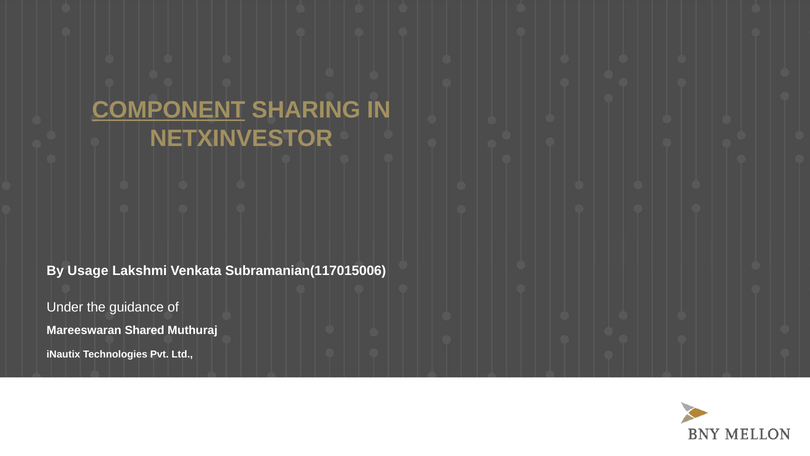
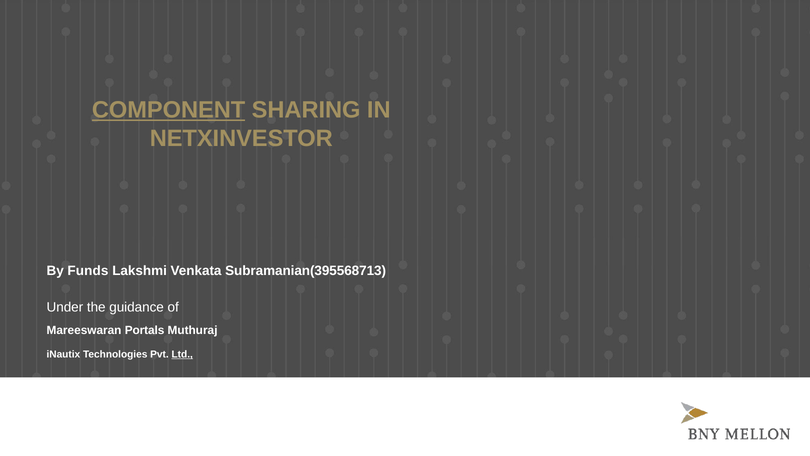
Usage: Usage -> Funds
Subramanian(117015006: Subramanian(117015006 -> Subramanian(395568713
Shared: Shared -> Portals
Ltd underline: none -> present
